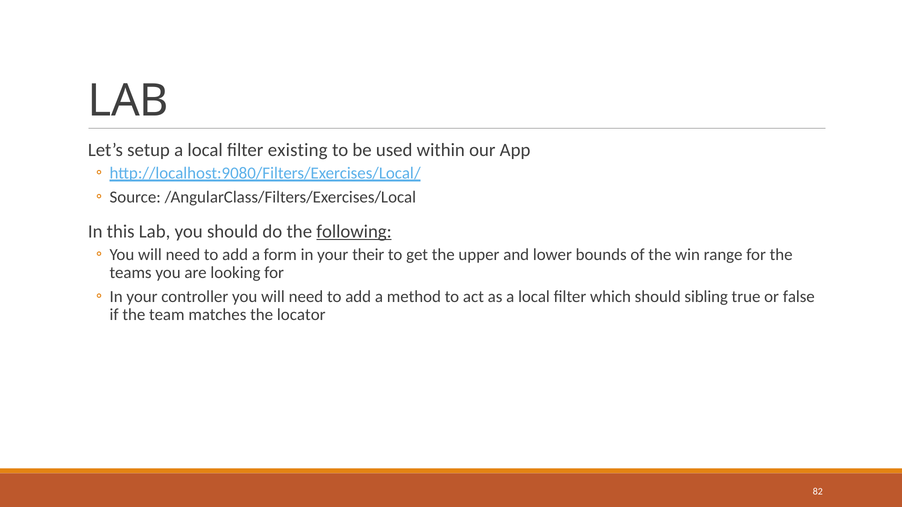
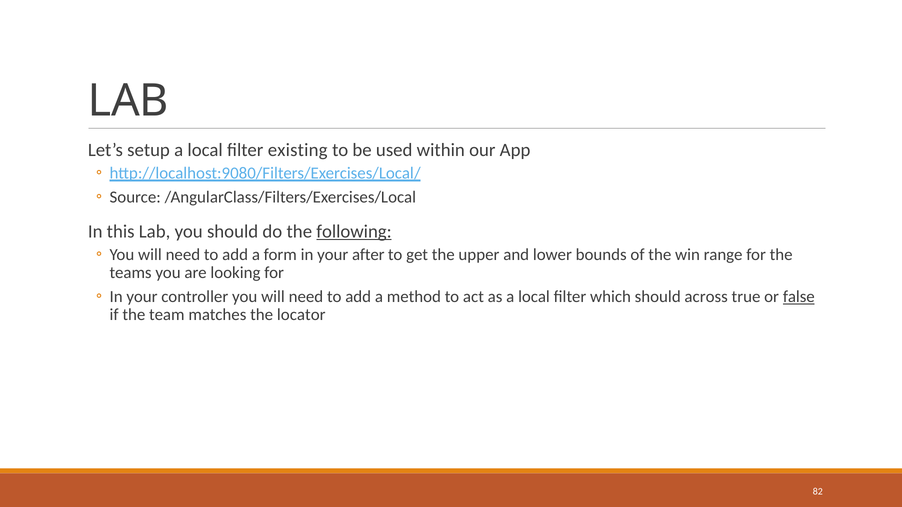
their: their -> after
sibling: sibling -> across
false underline: none -> present
